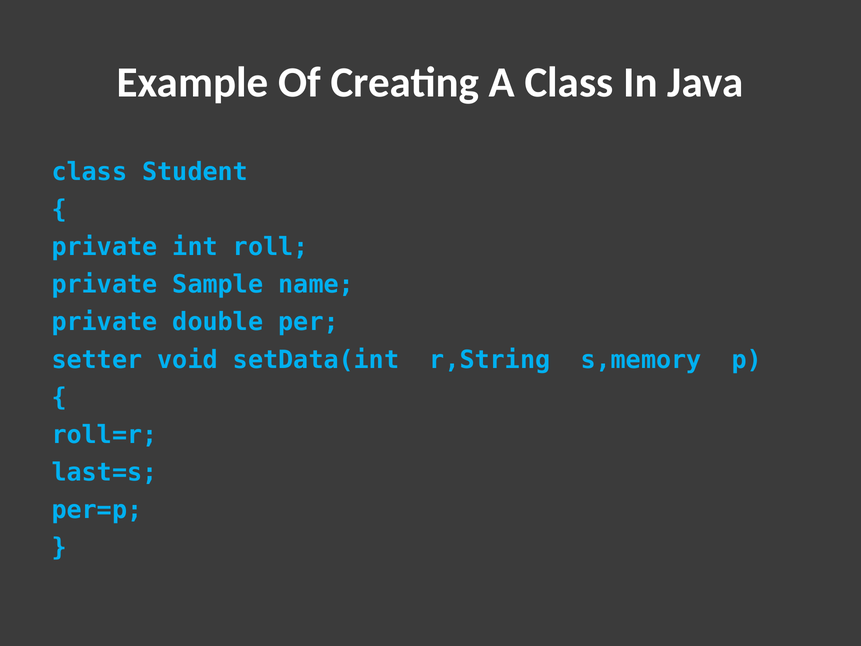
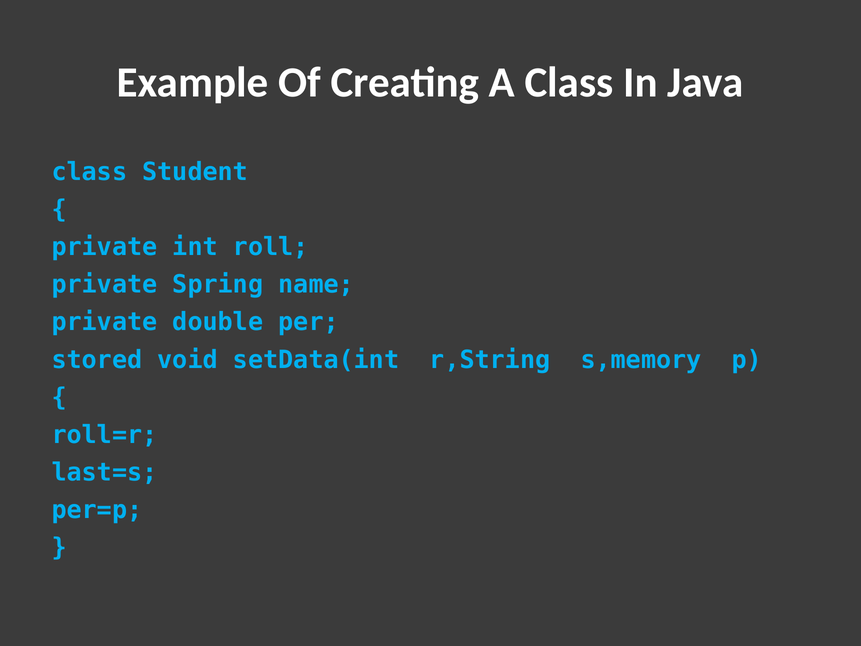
Sample: Sample -> Spring
setter: setter -> stored
